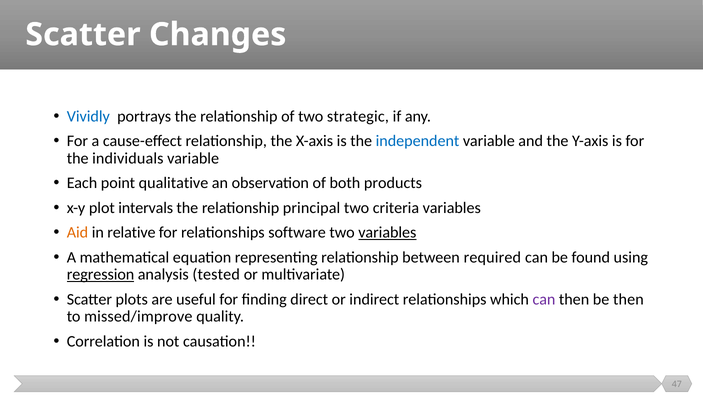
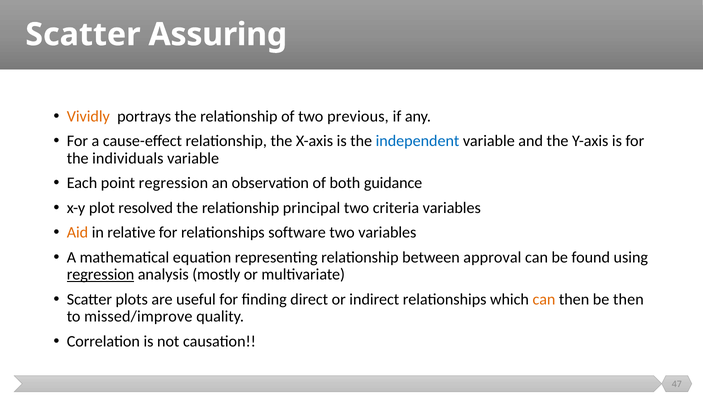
Changes: Changes -> Assuring
Vividly colour: blue -> orange
strategic: strategic -> previous
point qualitative: qualitative -> regression
products: products -> guidance
intervals: intervals -> resolved
variables at (387, 233) underline: present -> none
required: required -> approval
tested: tested -> mostly
can at (544, 300) colour: purple -> orange
